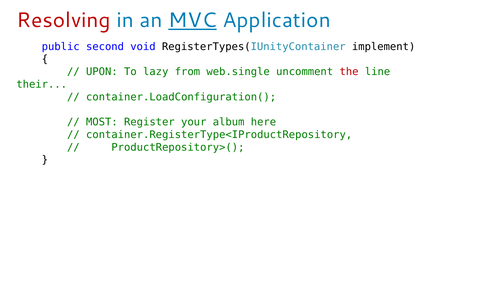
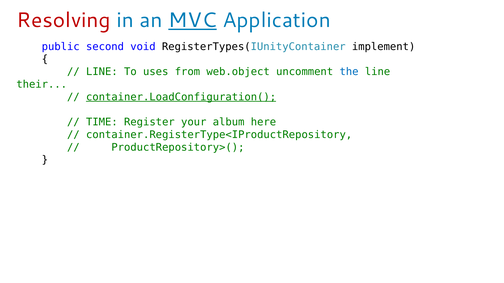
UPON at (102, 72): UPON -> LINE
lazy: lazy -> uses
web.single: web.single -> web.object
the colour: red -> blue
container.LoadConfiguration( underline: none -> present
MOST: MOST -> TIME
